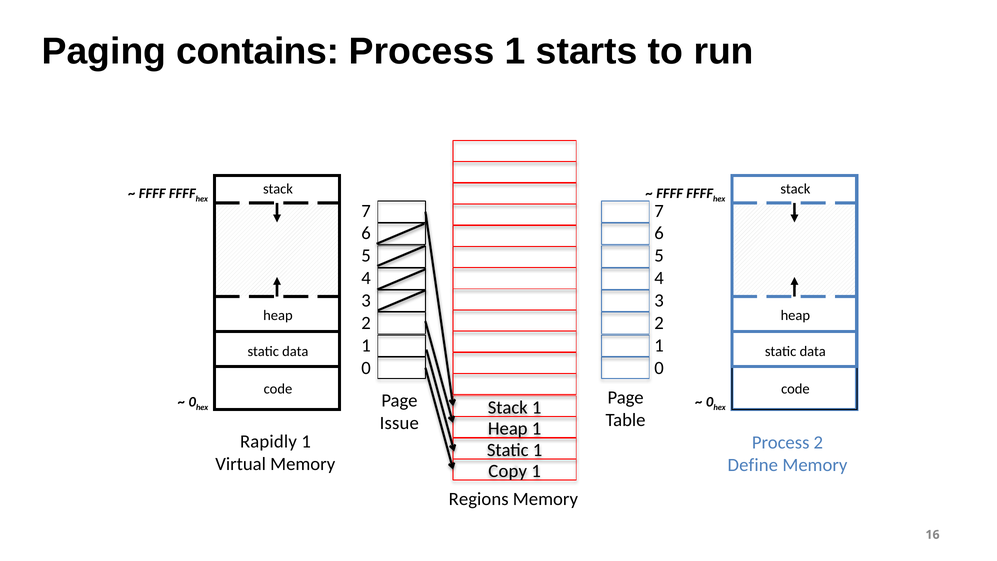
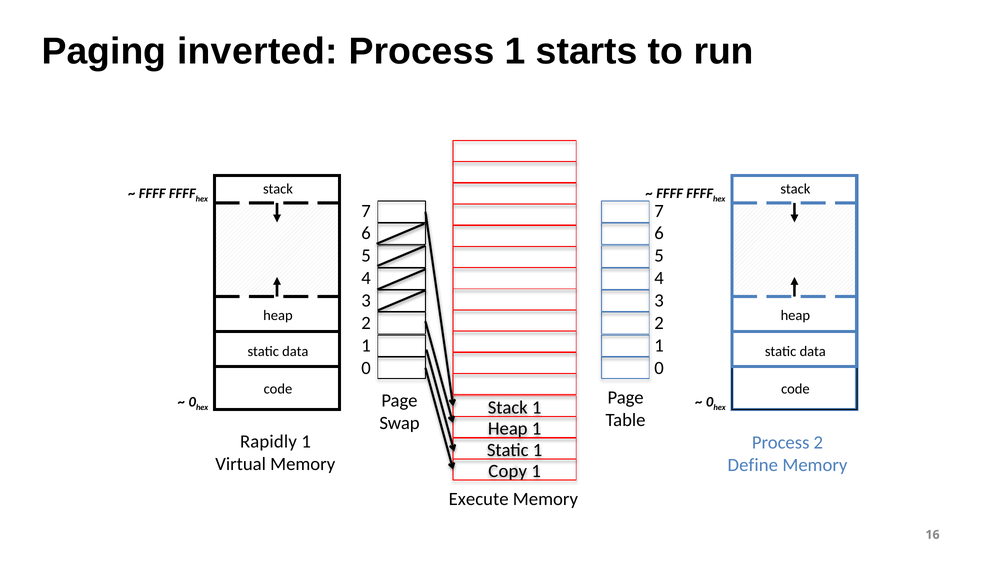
contains: contains -> inverted
Issue: Issue -> Swap
Regions: Regions -> Execute
